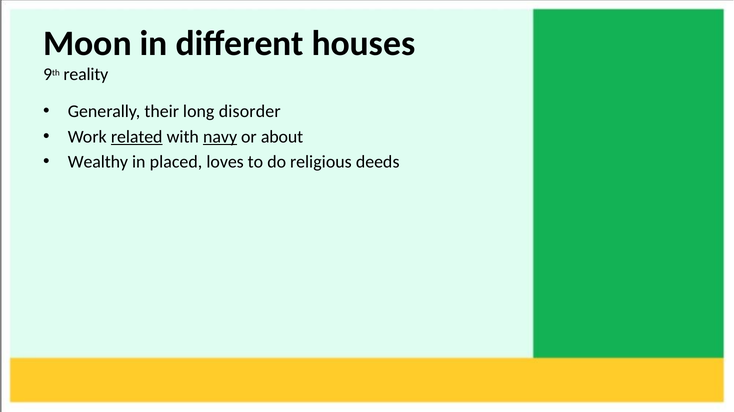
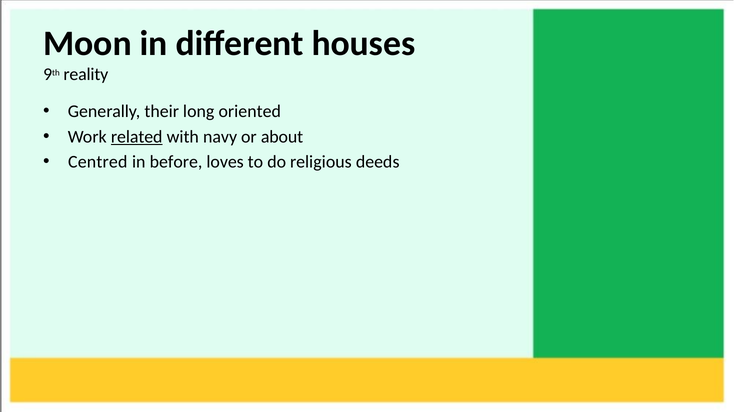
disorder: disorder -> oriented
navy underline: present -> none
Wealthy: Wealthy -> Centred
placed: placed -> before
